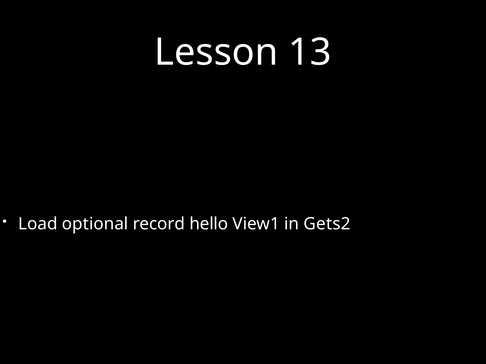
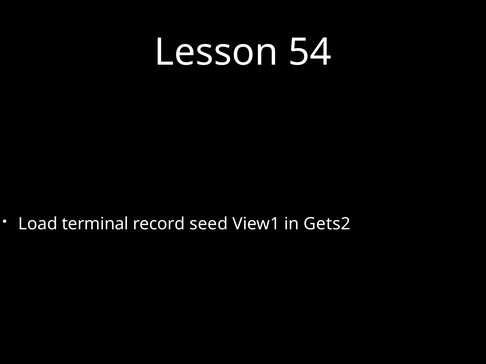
13: 13 -> 54
optional: optional -> terminal
hello: hello -> seed
